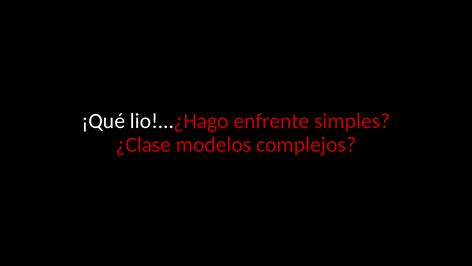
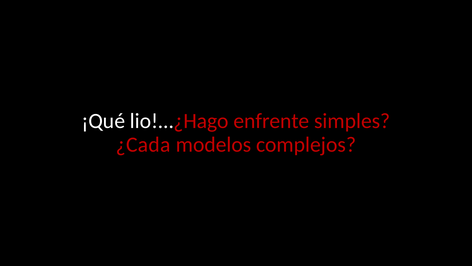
¿Clase: ¿Clase -> ¿Cada
